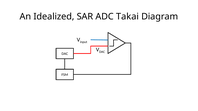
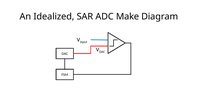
Takai: Takai -> Make
